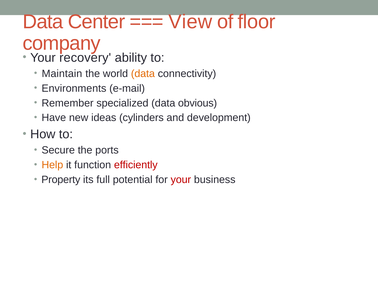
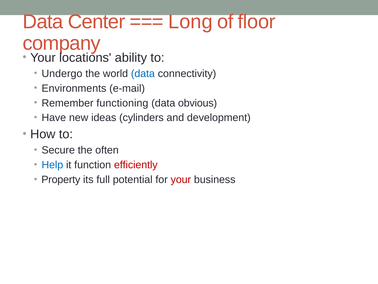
View: View -> Long
recovery: recovery -> locations
Maintain: Maintain -> Undergo
data at (143, 73) colour: orange -> blue
specialized: specialized -> functioning
ports: ports -> often
Help colour: orange -> blue
